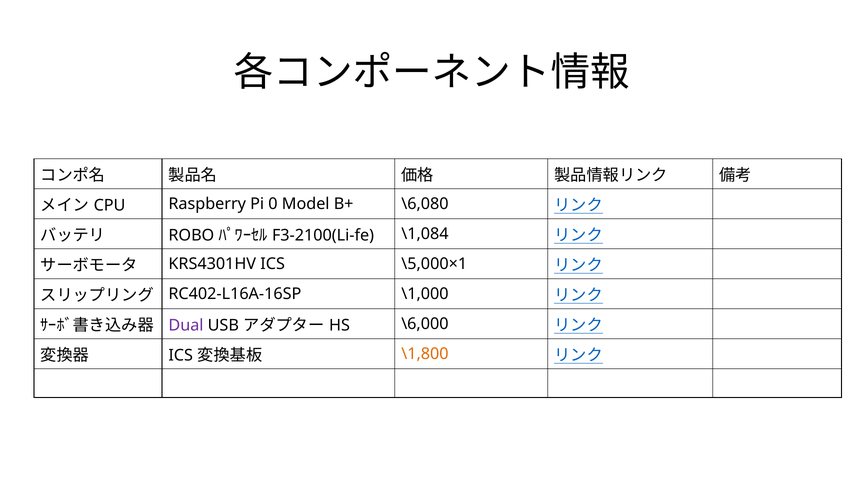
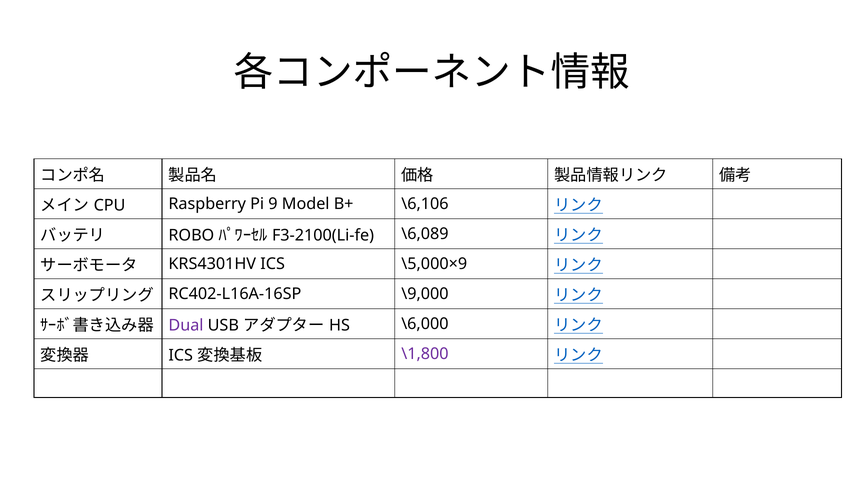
0: 0 -> 9
\6,080: \6,080 -> \6,106
\1,084: \1,084 -> \6,089
\5,000×1: \5,000×1 -> \5,000×9
\1,000: \1,000 -> \9,000
\1,800 colour: orange -> purple
